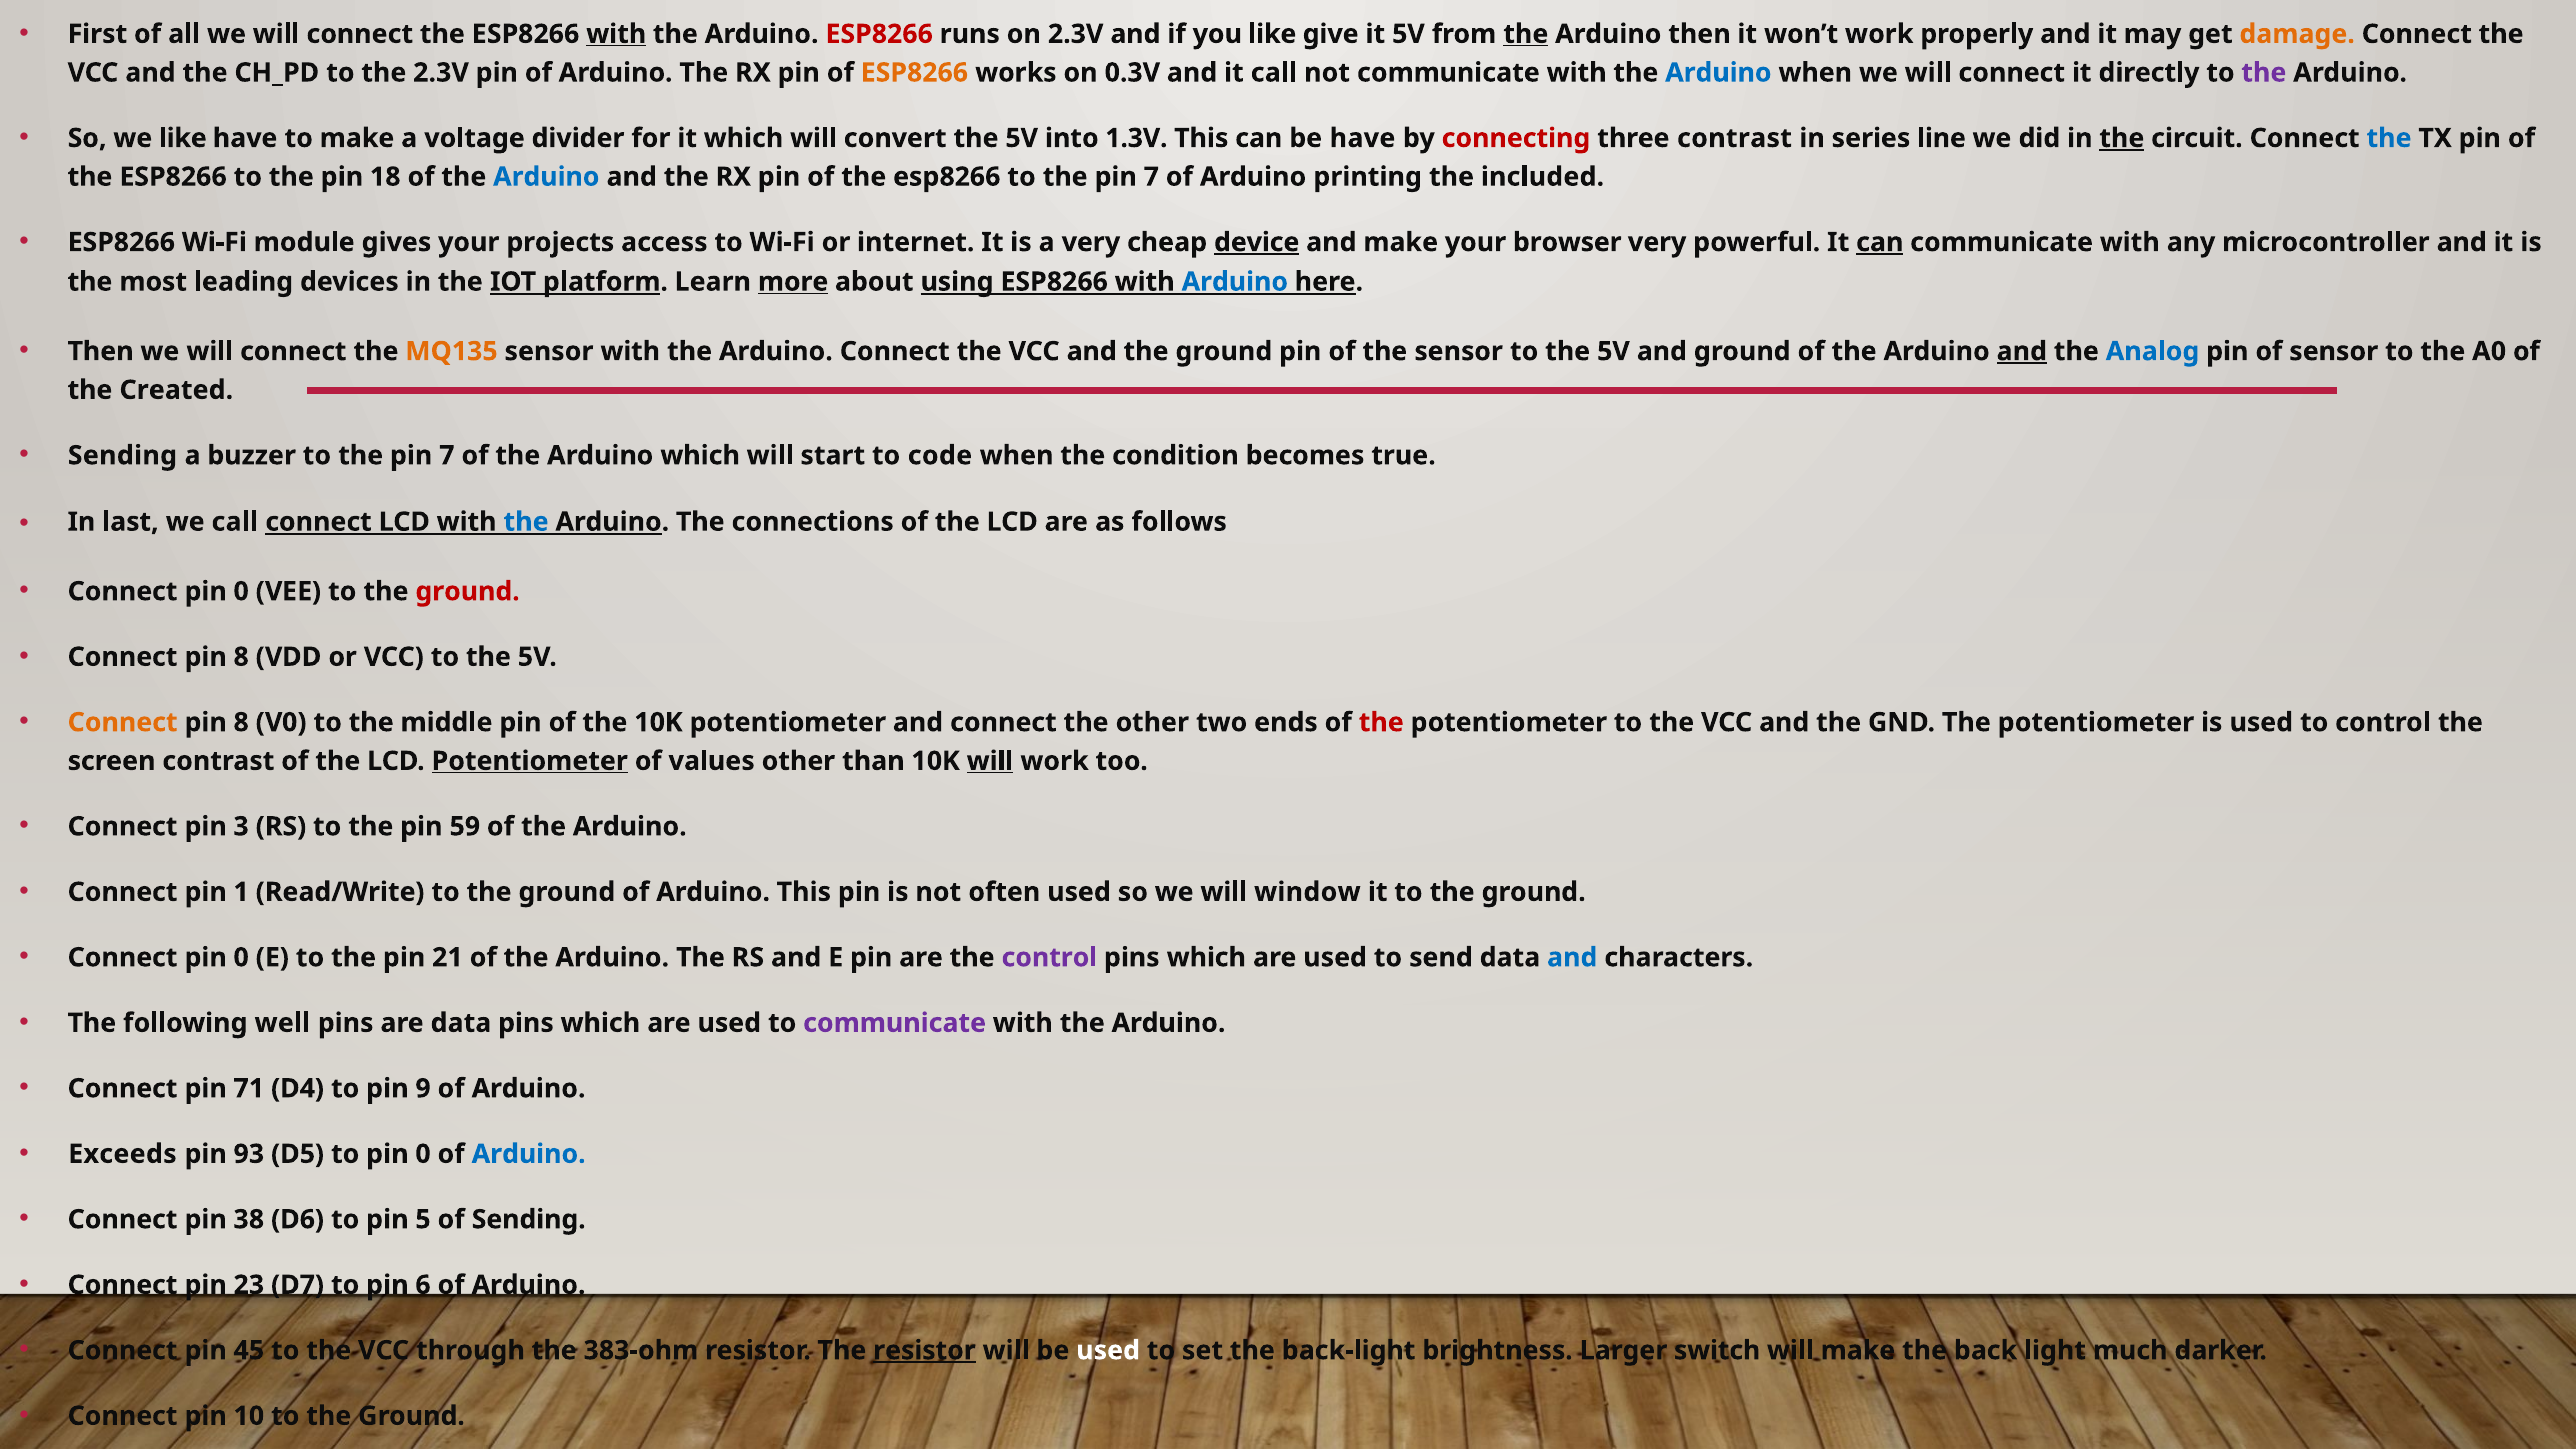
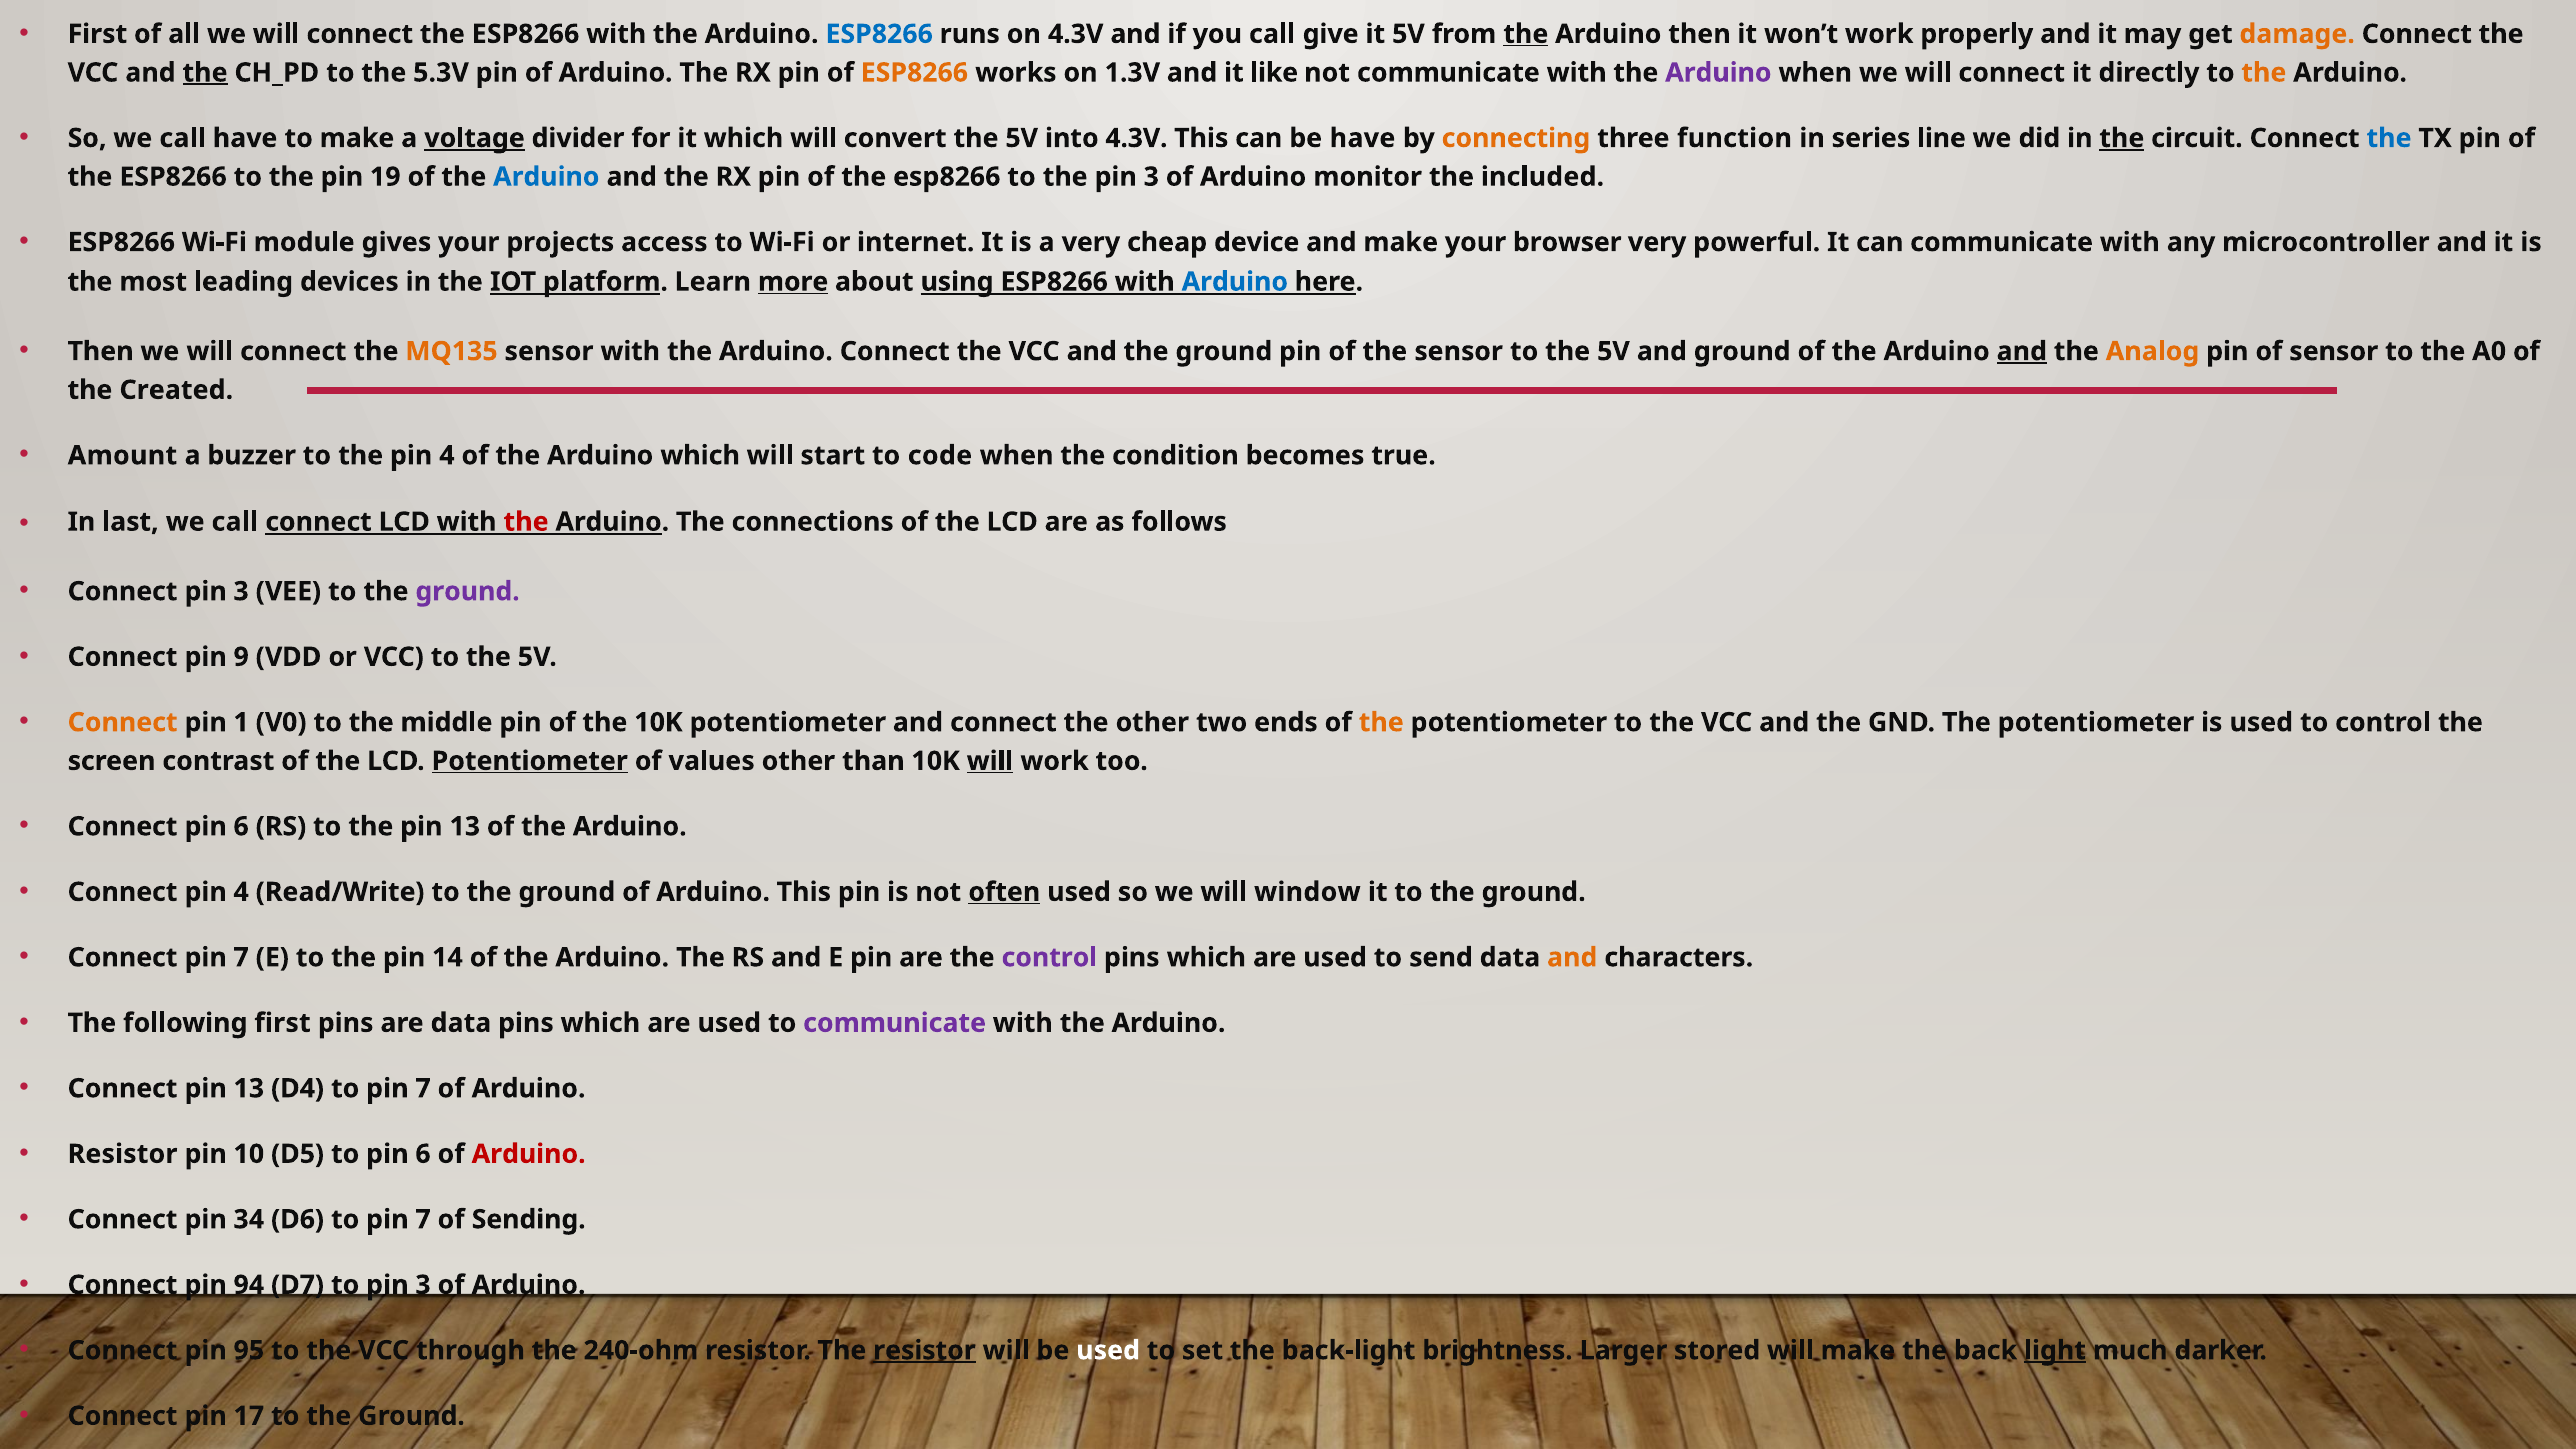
with at (616, 34) underline: present -> none
ESP8266 at (879, 34) colour: red -> blue
on 2.3V: 2.3V -> 4.3V
you like: like -> call
the at (205, 73) underline: none -> present
the 2.3V: 2.3V -> 5.3V
0.3V: 0.3V -> 1.3V
it call: call -> like
Arduino at (1718, 73) colour: blue -> purple
the at (2264, 73) colour: purple -> orange
So we like: like -> call
voltage underline: none -> present
into 1.3V: 1.3V -> 4.3V
connecting colour: red -> orange
three contrast: contrast -> function
18: 18 -> 19
7 at (1151, 177): 7 -> 3
printing: printing -> monitor
device underline: present -> none
can at (1880, 242) underline: present -> none
Analog colour: blue -> orange
Sending at (122, 455): Sending -> Amount
7 at (447, 455): 7 -> 4
the at (526, 522) colour: blue -> red
0 at (241, 591): 0 -> 3
ground at (468, 591) colour: red -> purple
8 at (241, 657): 8 -> 9
8 at (241, 722): 8 -> 1
the at (1381, 722) colour: red -> orange
Connect pin 3: 3 -> 6
the pin 59: 59 -> 13
Connect pin 1: 1 -> 4
often underline: none -> present
0 at (241, 958): 0 -> 7
21: 21 -> 14
and at (1572, 958) colour: blue -> orange
following well: well -> first
Connect pin 71: 71 -> 13
D4 to pin 9: 9 -> 7
Exceeds at (122, 1154): Exceeds -> Resistor
93: 93 -> 10
to pin 0: 0 -> 6
Arduino at (529, 1154) colour: blue -> red
38: 38 -> 34
D6 to pin 5: 5 -> 7
23: 23 -> 94
to pin 6: 6 -> 3
45: 45 -> 95
383-ohm: 383-ohm -> 240-ohm
switch: switch -> stored
light underline: none -> present
10: 10 -> 17
